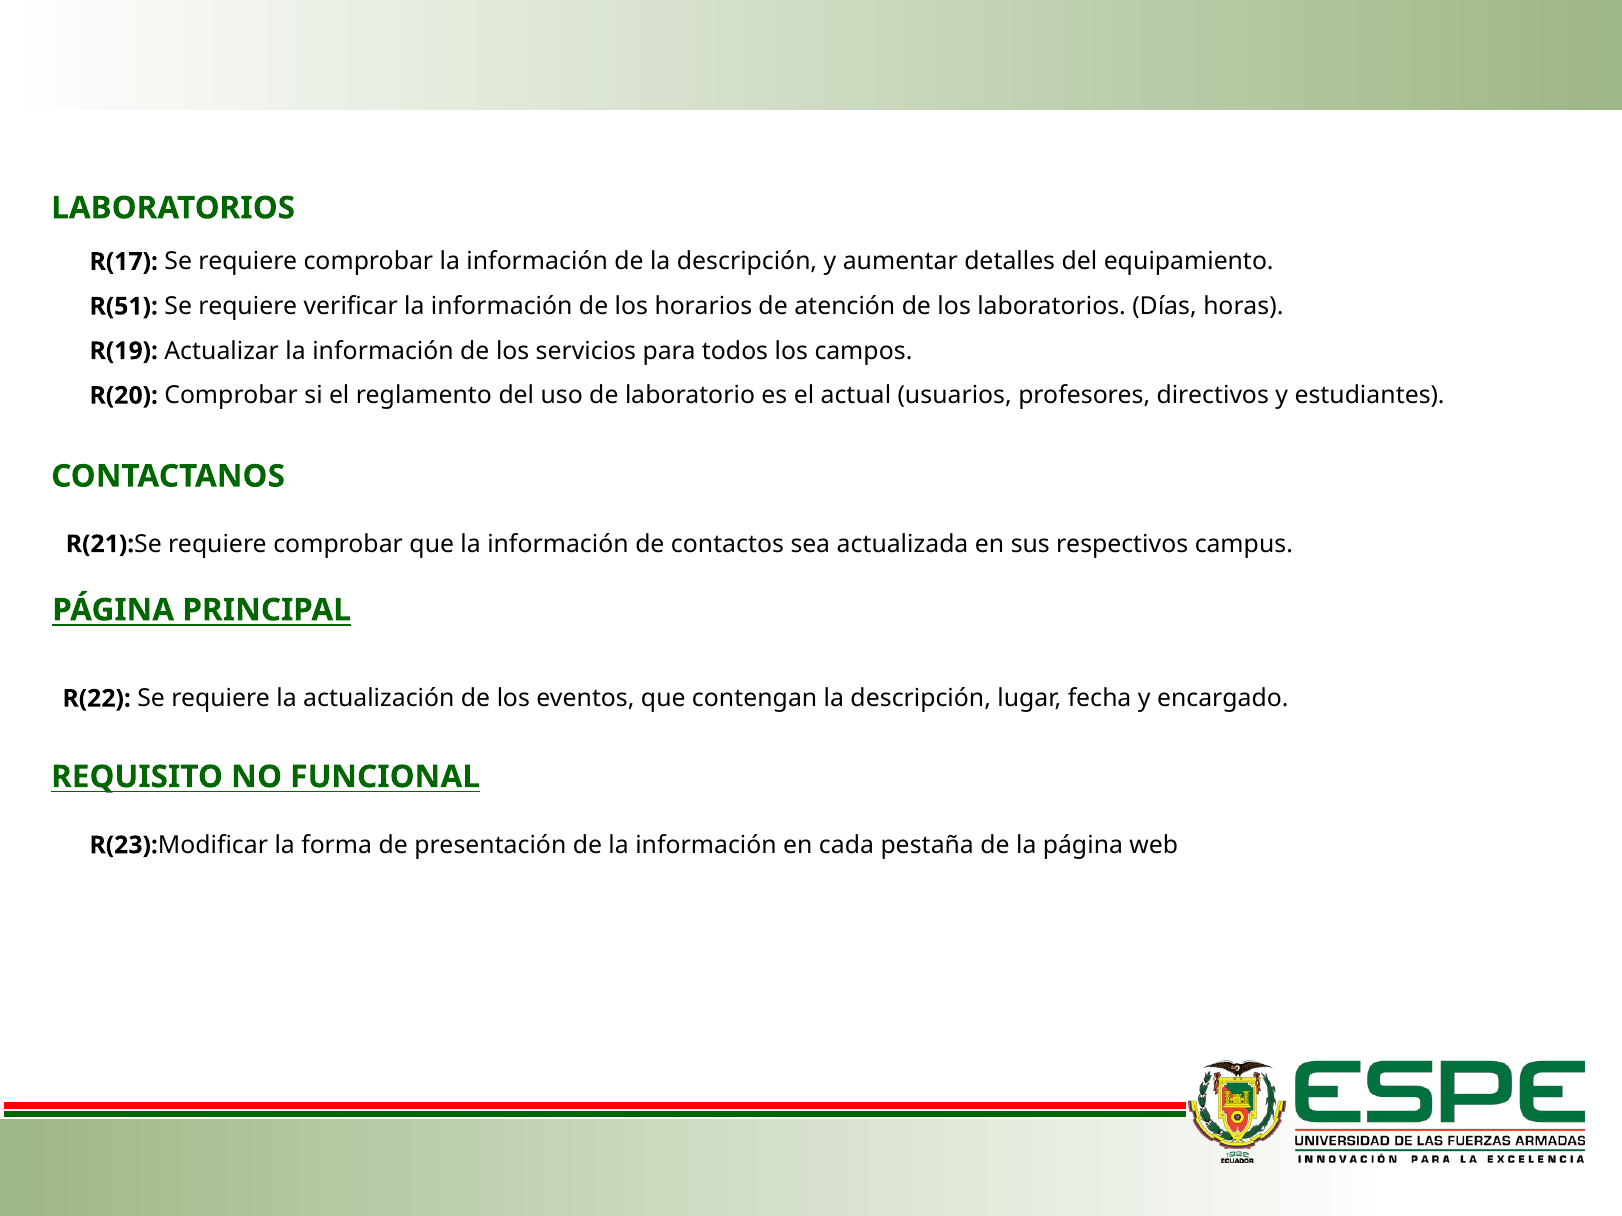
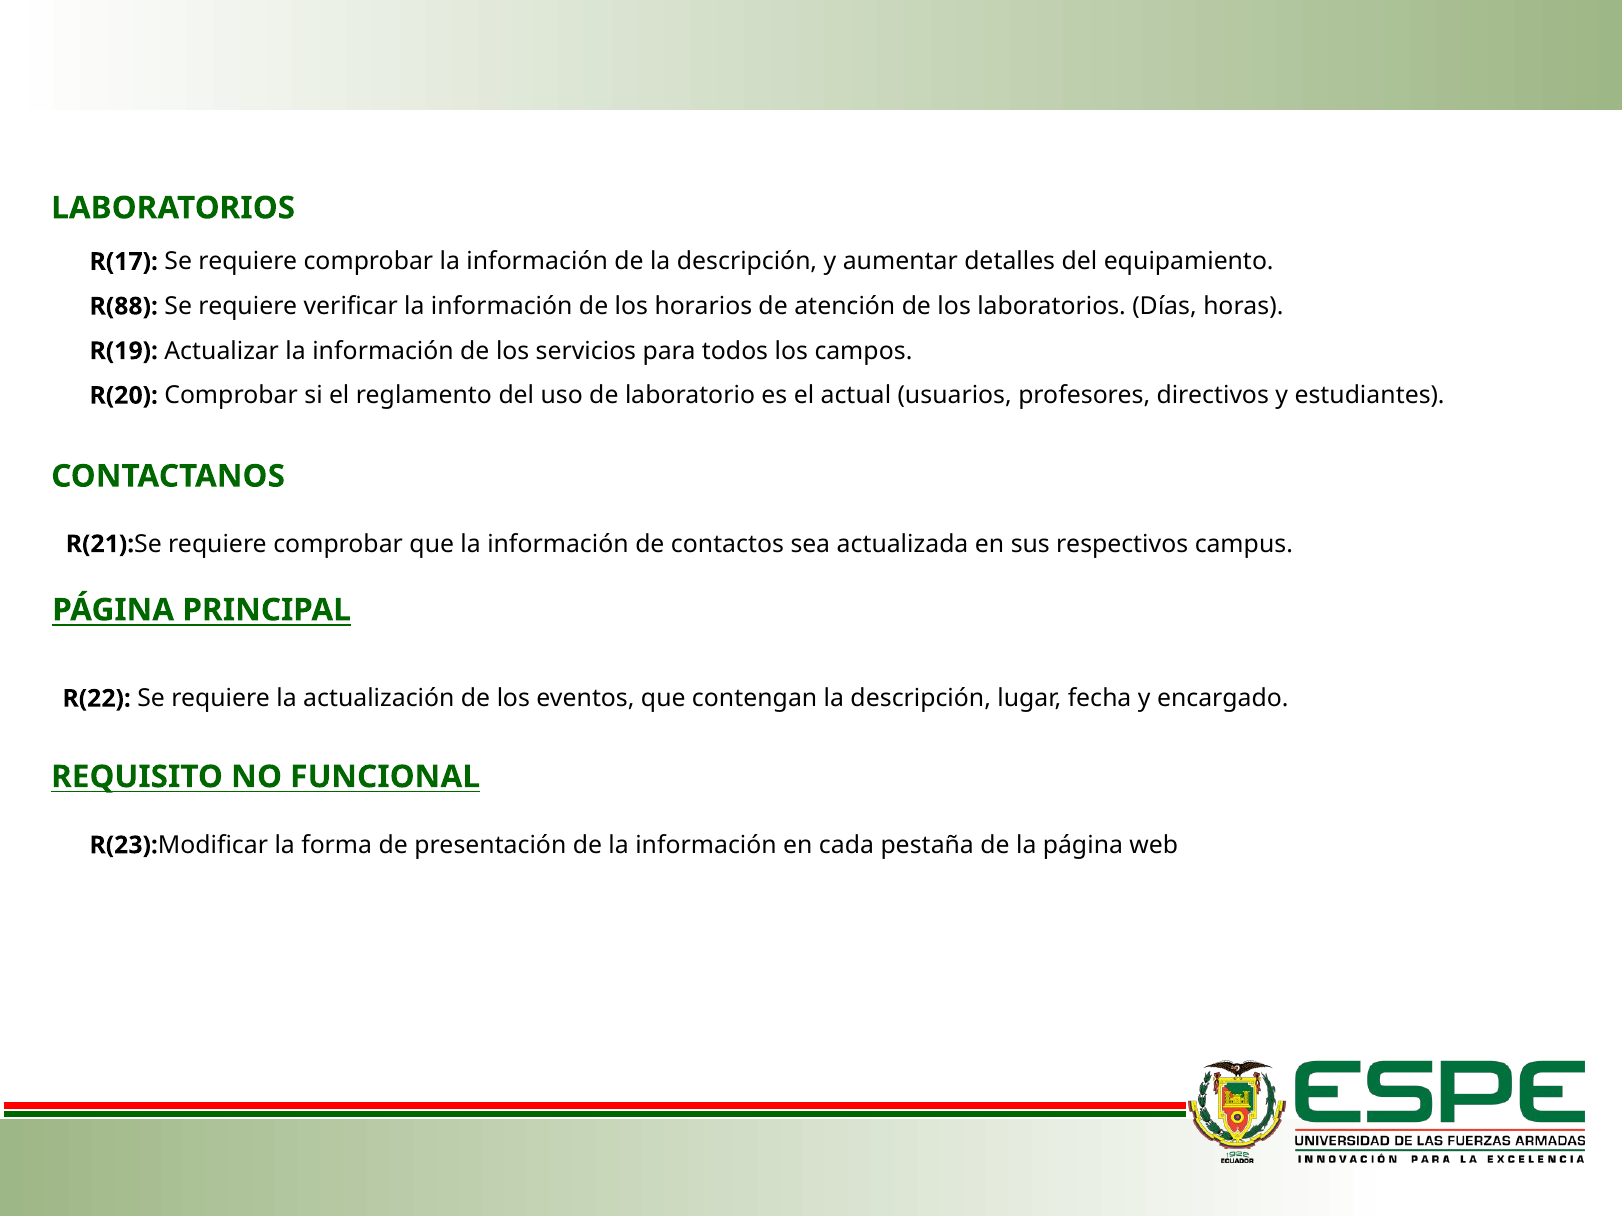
R(51: R(51 -> R(88
